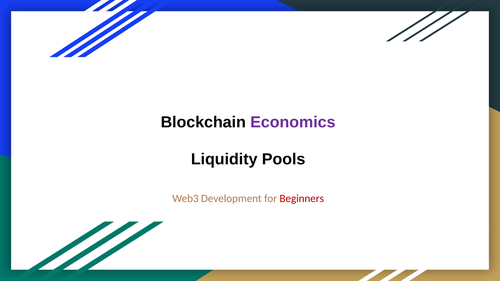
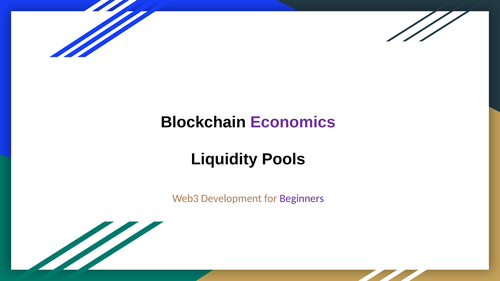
Beginners colour: red -> purple
